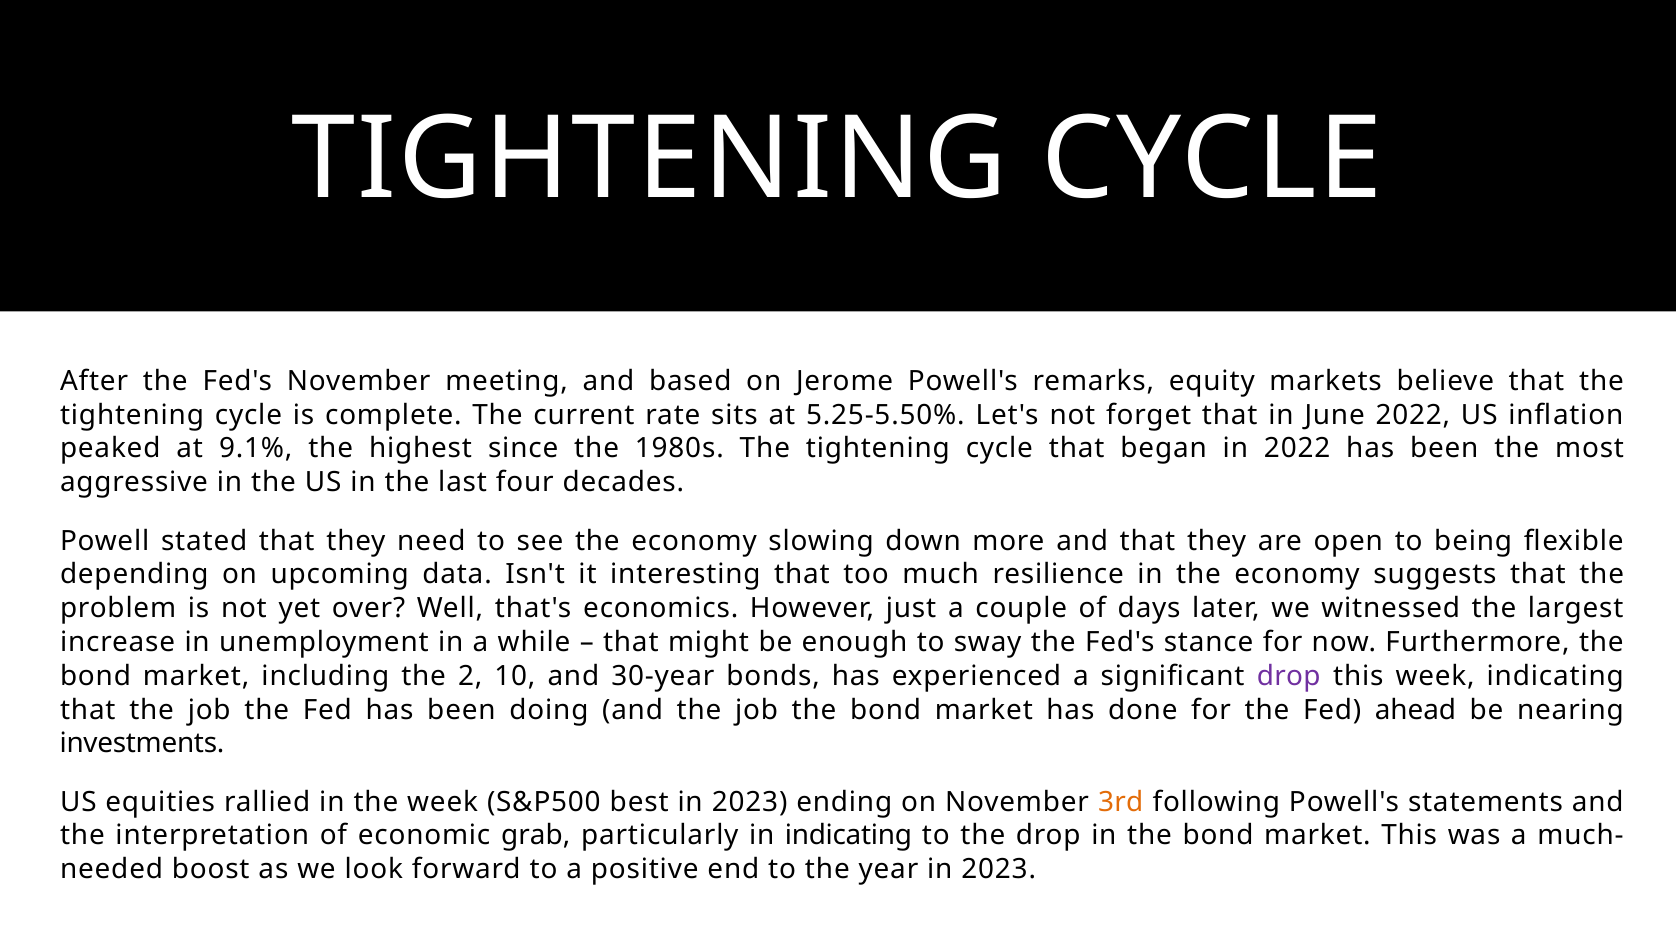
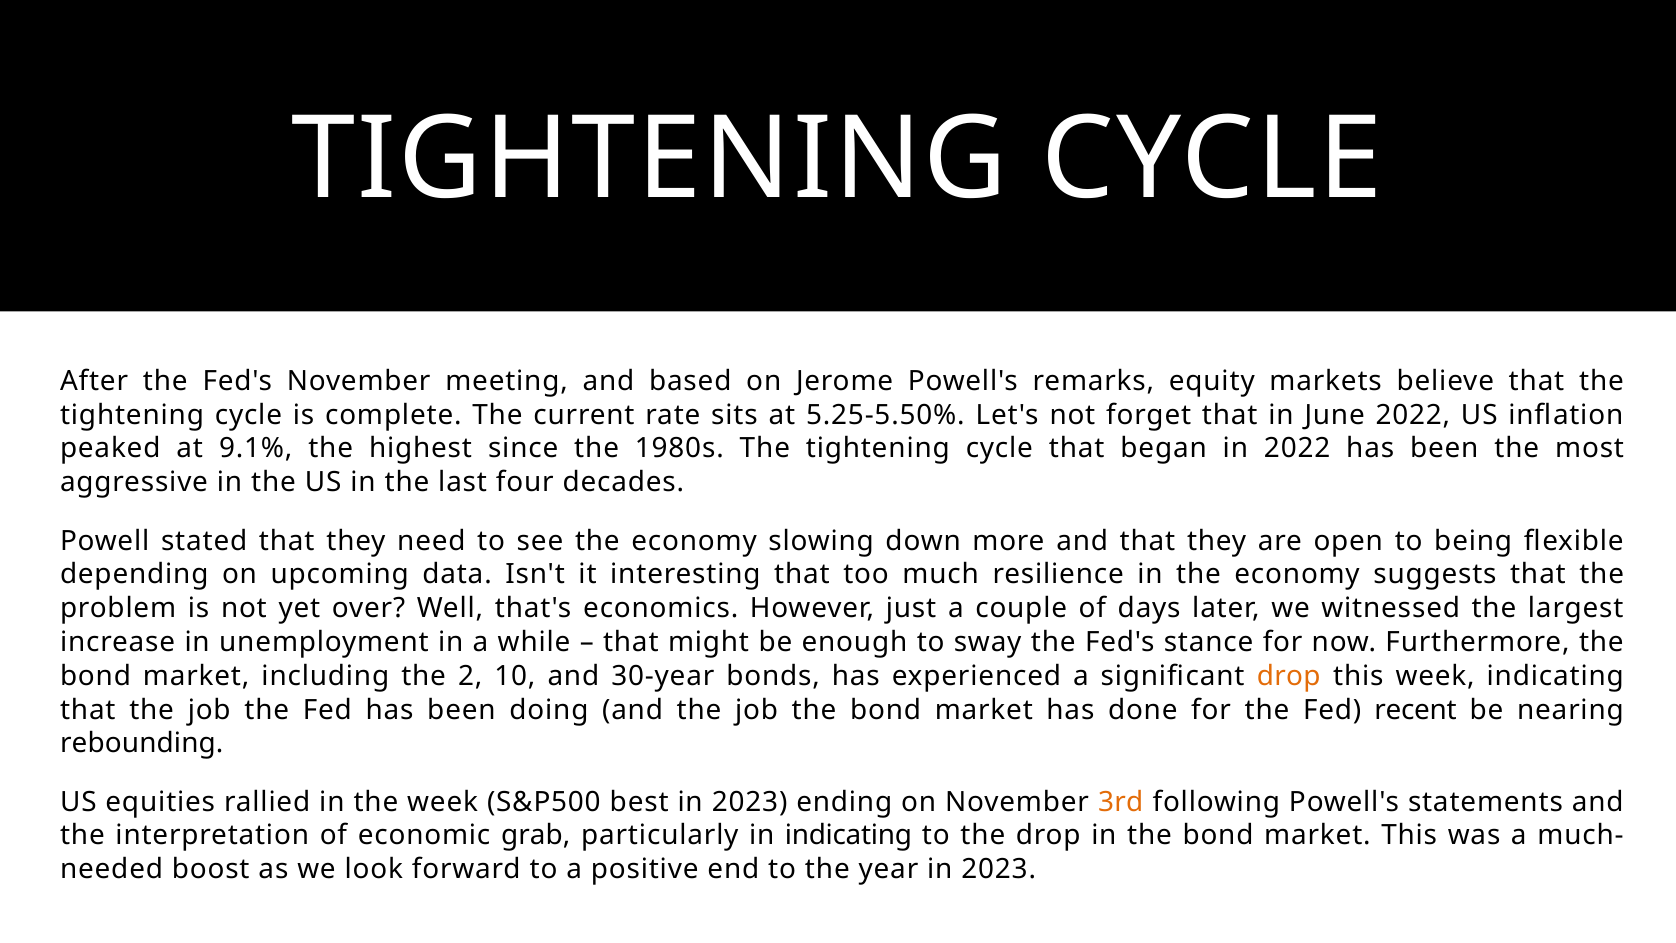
drop at (1289, 676) colour: purple -> orange
ahead: ahead -> recent
investments: investments -> rebounding
